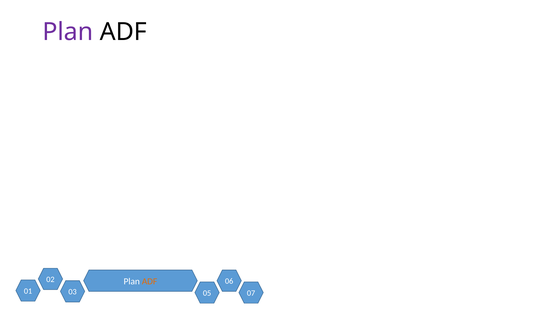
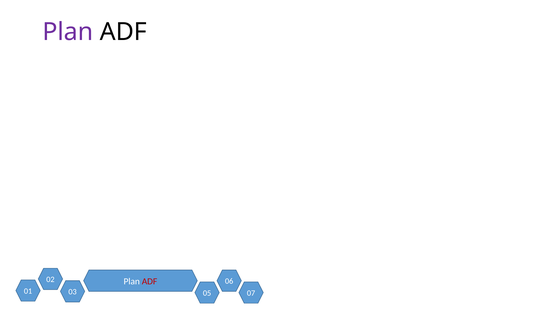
ADF at (150, 282) colour: orange -> red
